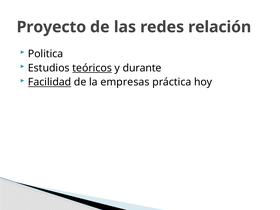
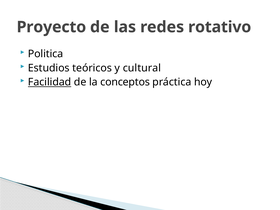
relación: relación -> rotativo
teóricos underline: present -> none
durante: durante -> cultural
empresas: empresas -> conceptos
